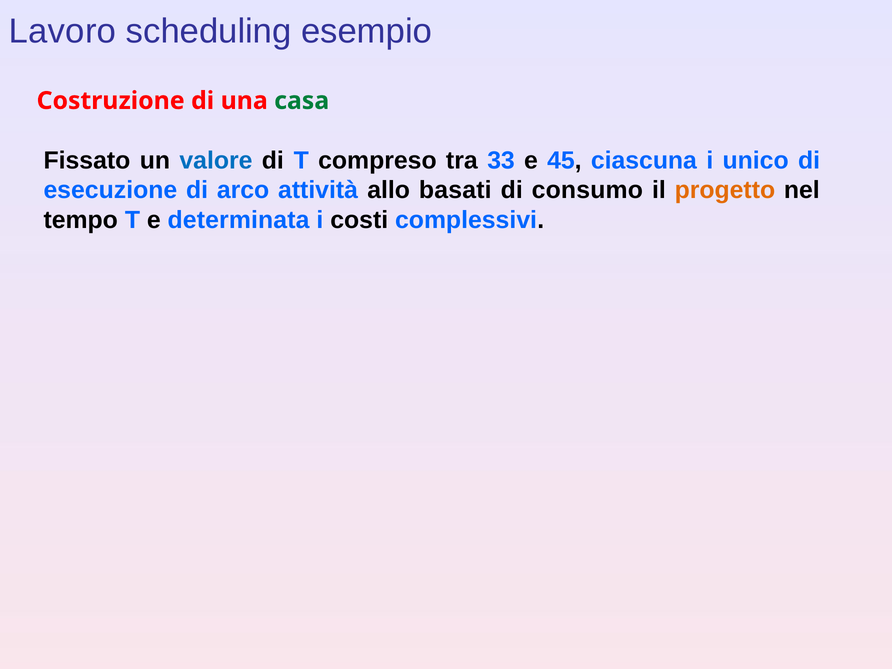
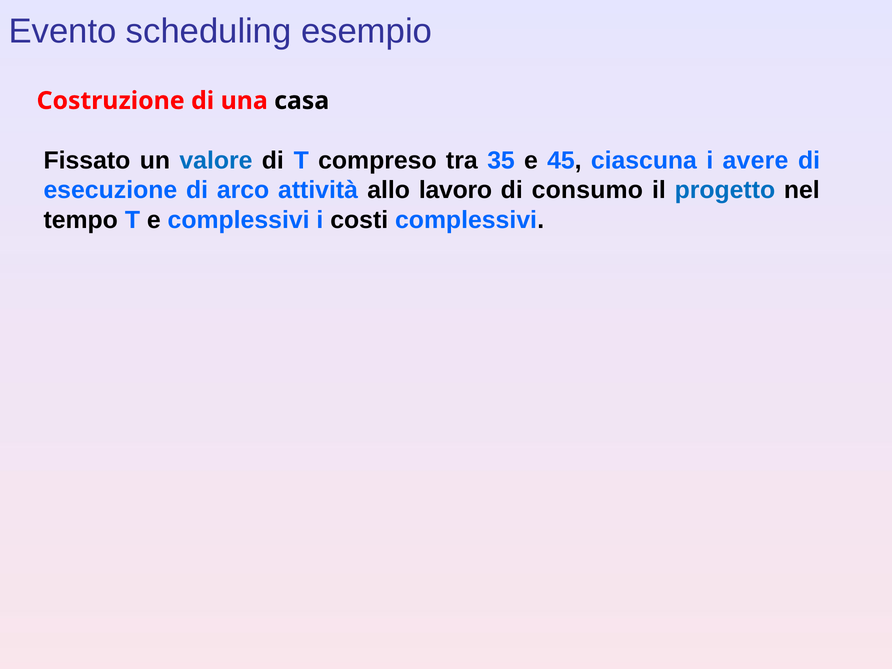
Lavoro: Lavoro -> Evento
casa colour: green -> black
33: 33 -> 35
unico: unico -> avere
basati: basati -> lavoro
progetto colour: orange -> blue
e determinata: determinata -> complessivi
